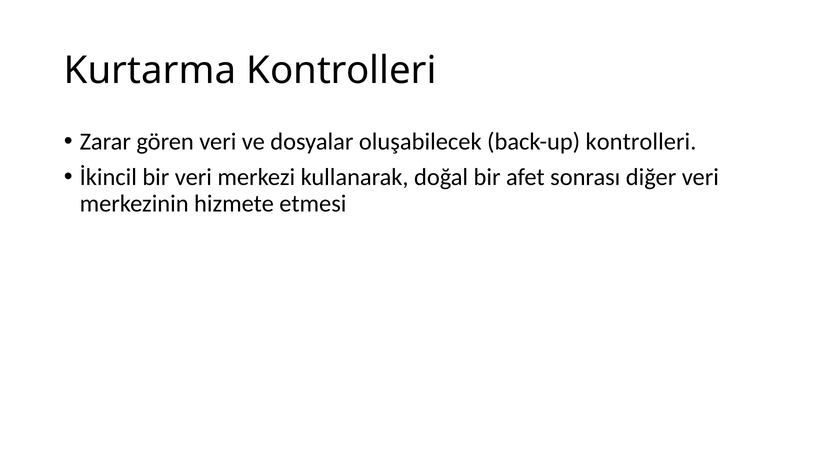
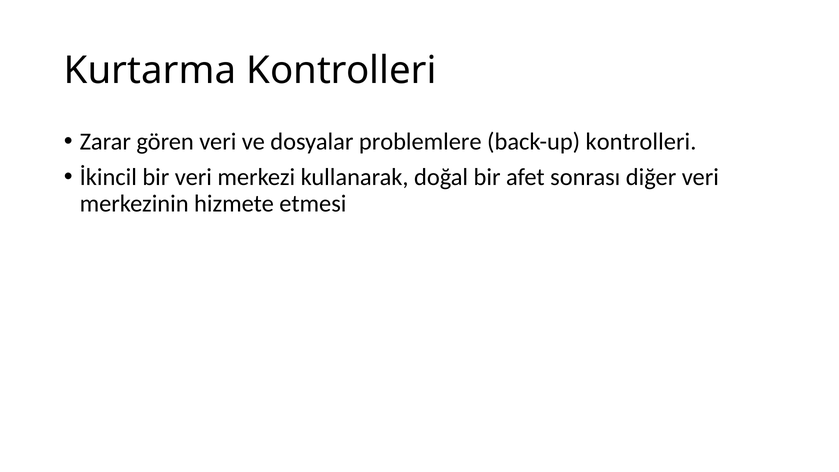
oluşabilecek: oluşabilecek -> problemlere
